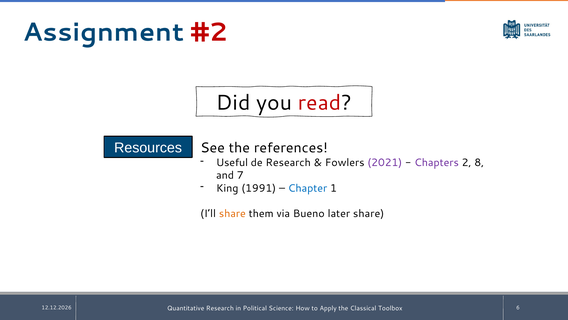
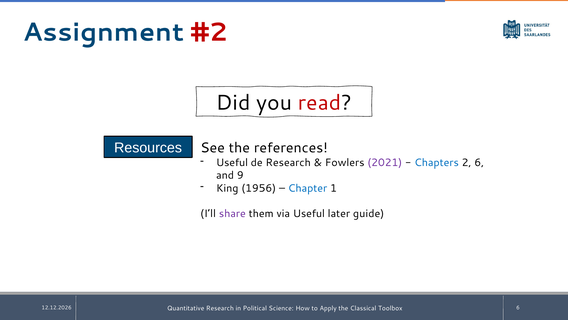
Chapters colour: purple -> blue
2 8: 8 -> 6
7: 7 -> 9
1991: 1991 -> 1956
share at (232, 213) colour: orange -> purple
via Bueno: Bueno -> Useful
later share: share -> guide
